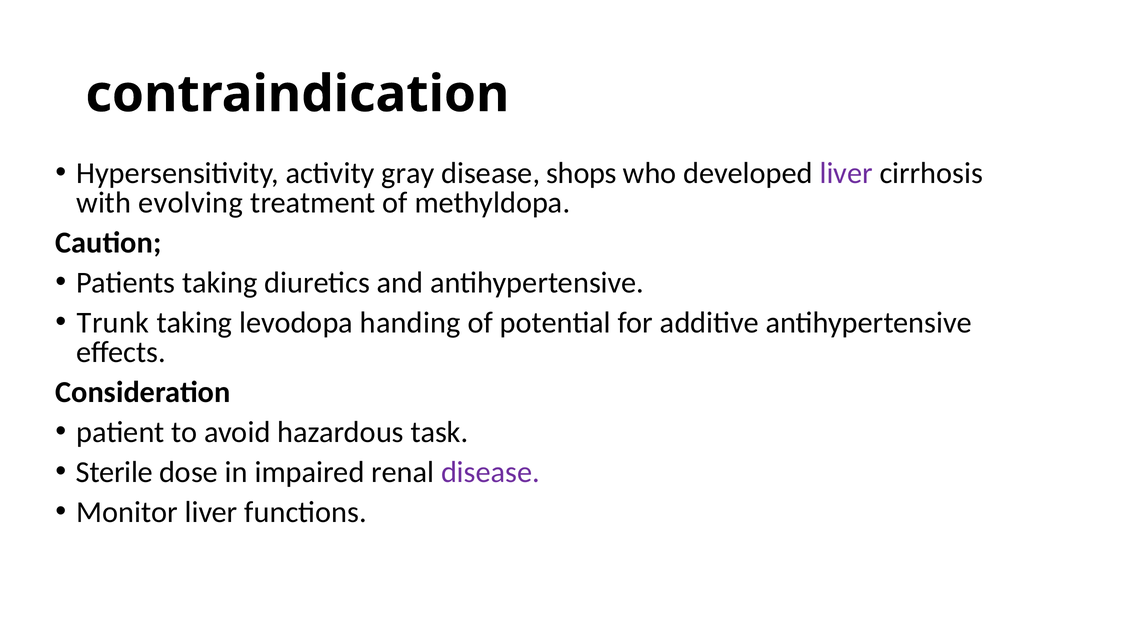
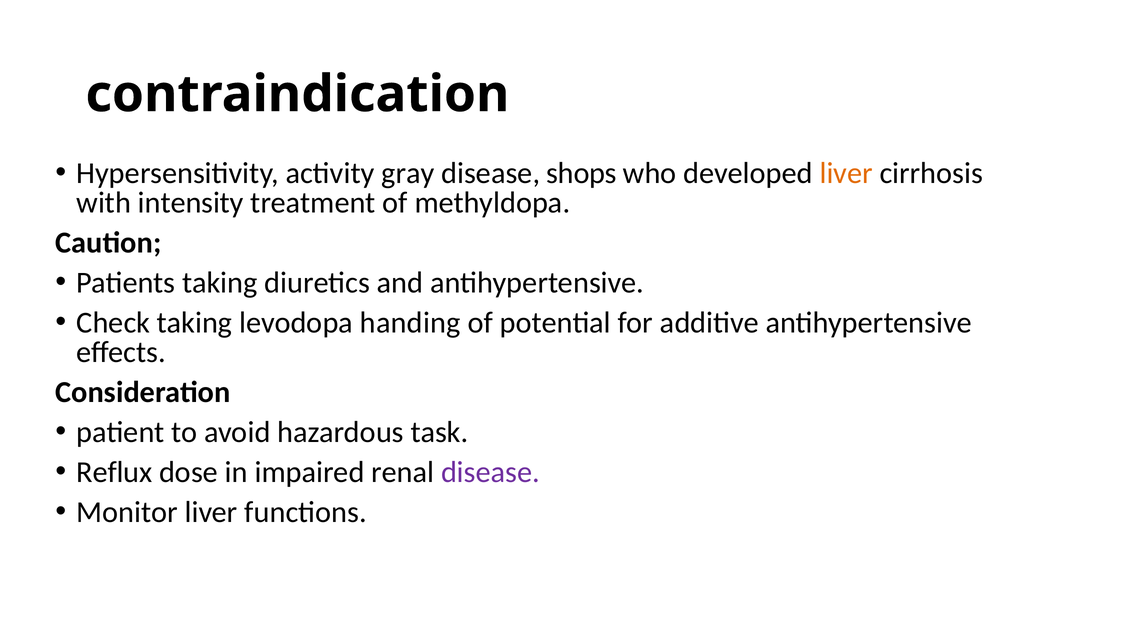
liver at (846, 173) colour: purple -> orange
evolving: evolving -> intensity
Trunk: Trunk -> Check
Sterile: Sterile -> Reflux
